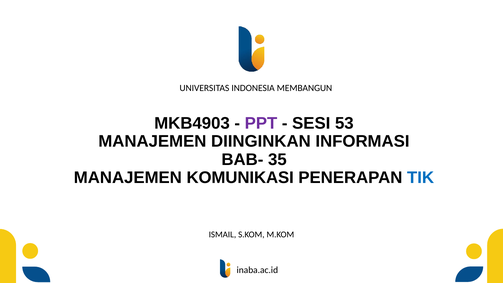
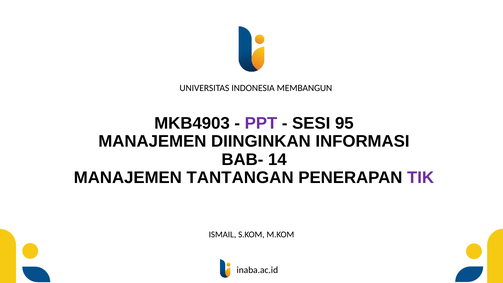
53: 53 -> 95
35: 35 -> 14
KOMUNIKASI: KOMUNIKASI -> TANTANGAN
TIK colour: blue -> purple
